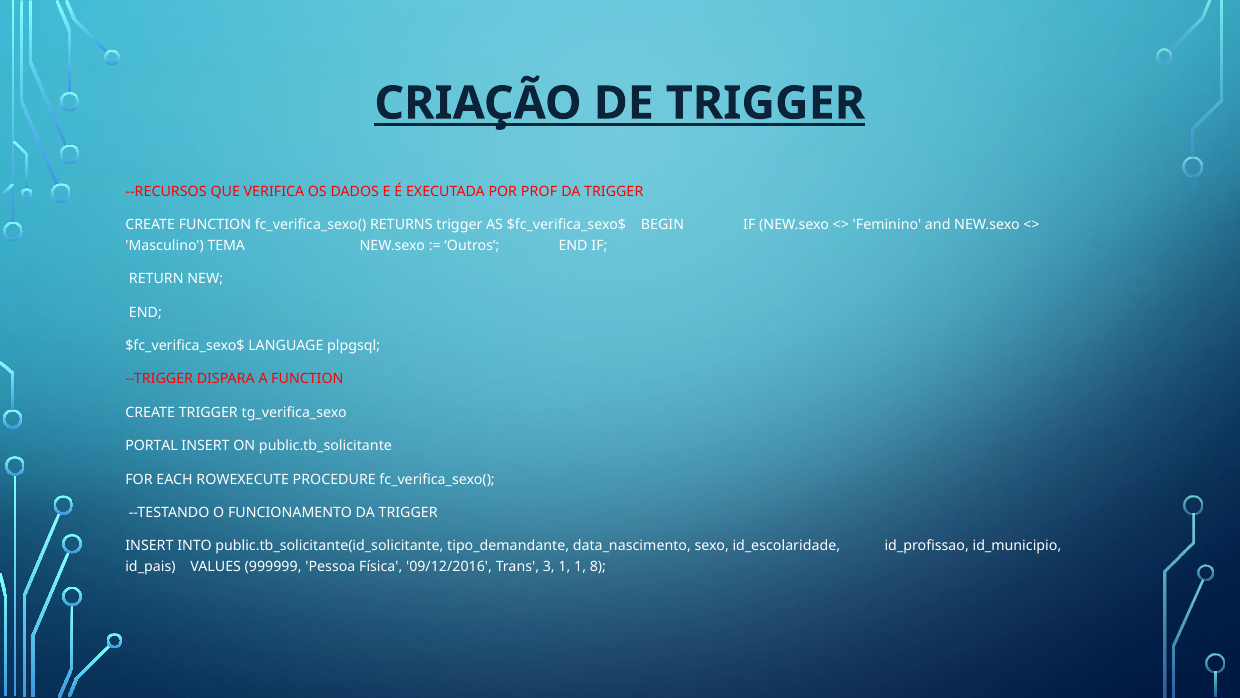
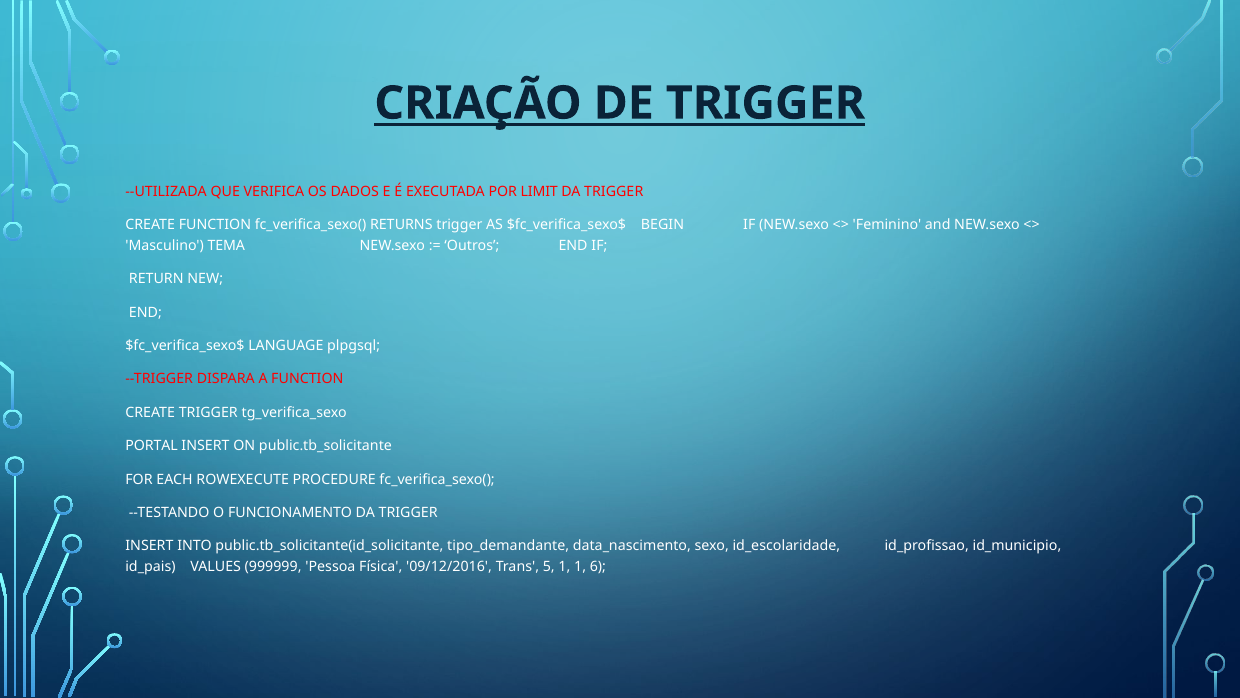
--RECURSOS: --RECURSOS -> --UTILIZADA
PROF: PROF -> LIMIT
3: 3 -> 5
8: 8 -> 6
